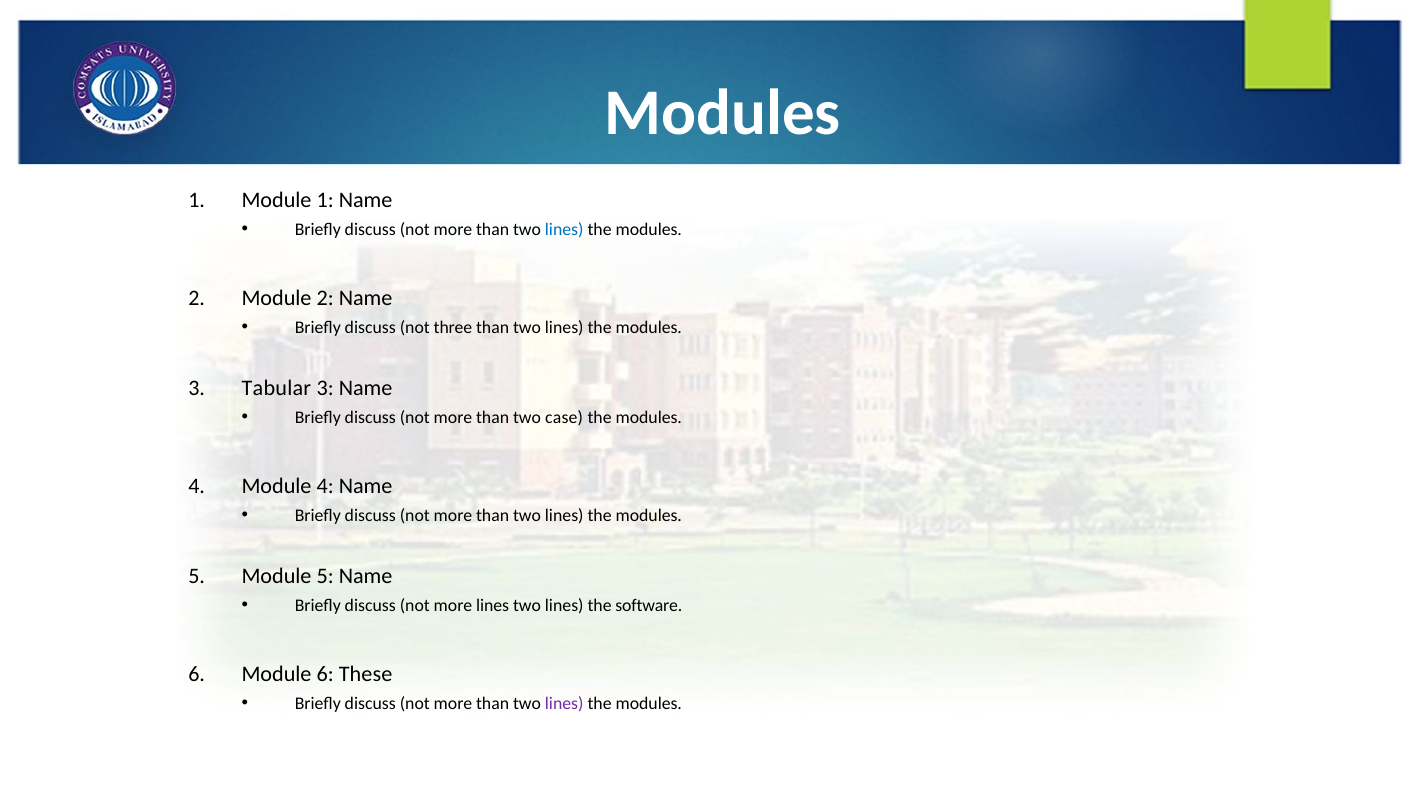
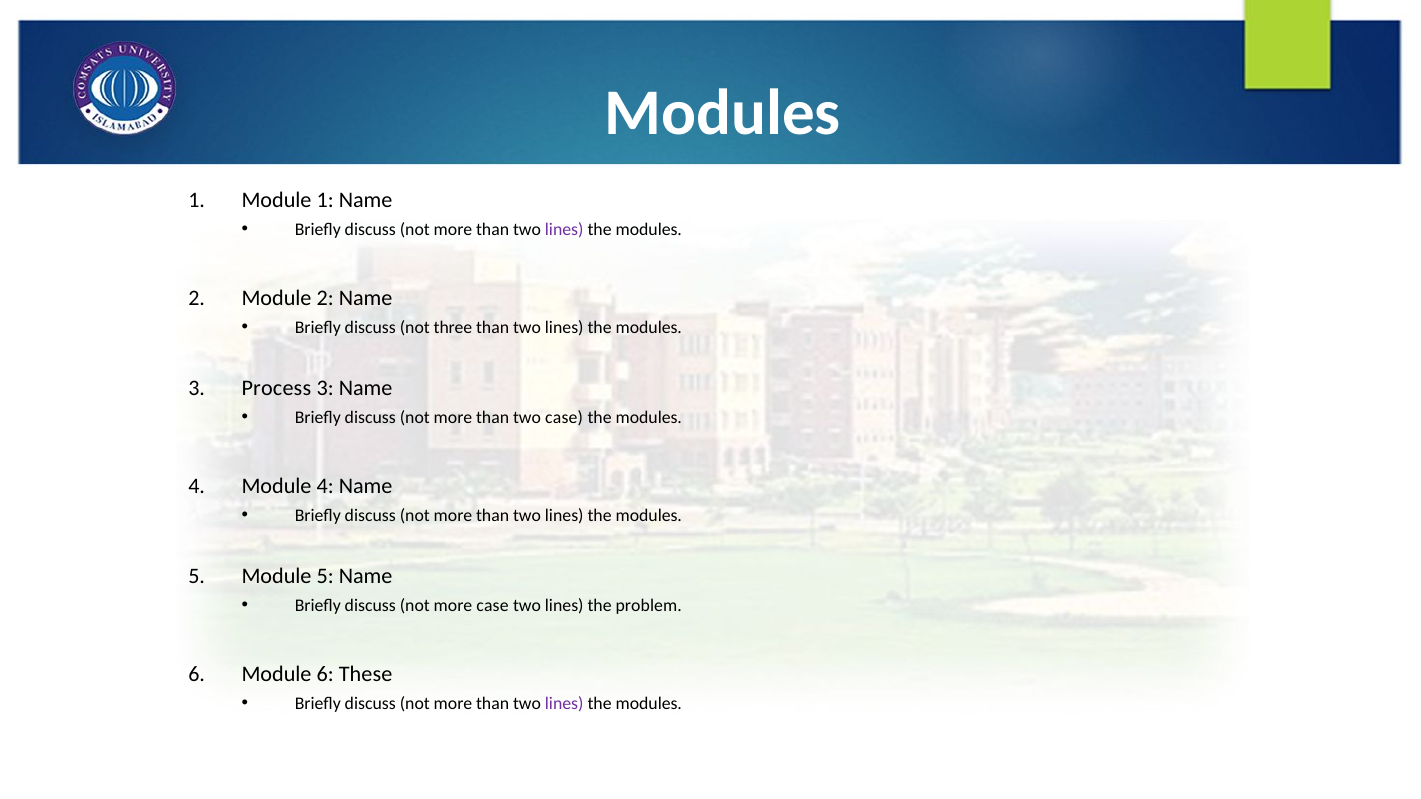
lines at (564, 230) colour: blue -> purple
Tabular: Tabular -> Process
more lines: lines -> case
software: software -> problem
